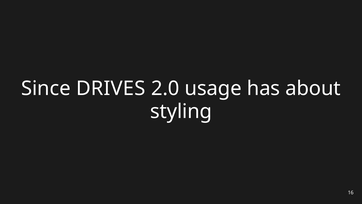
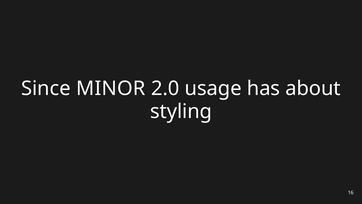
DRIVES: DRIVES -> MINOR
